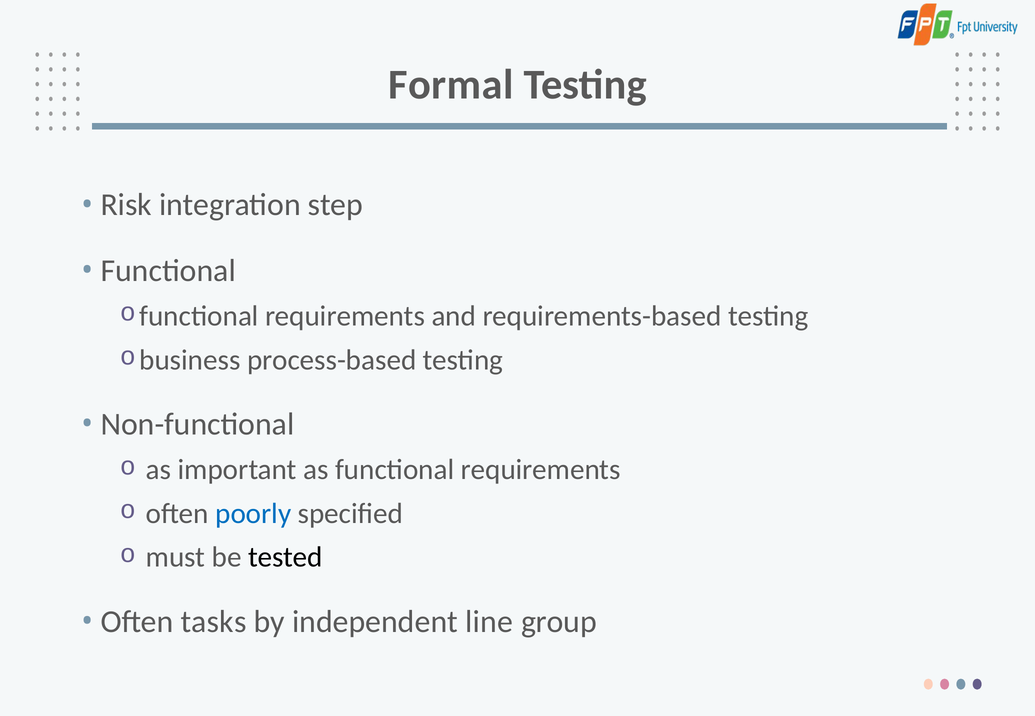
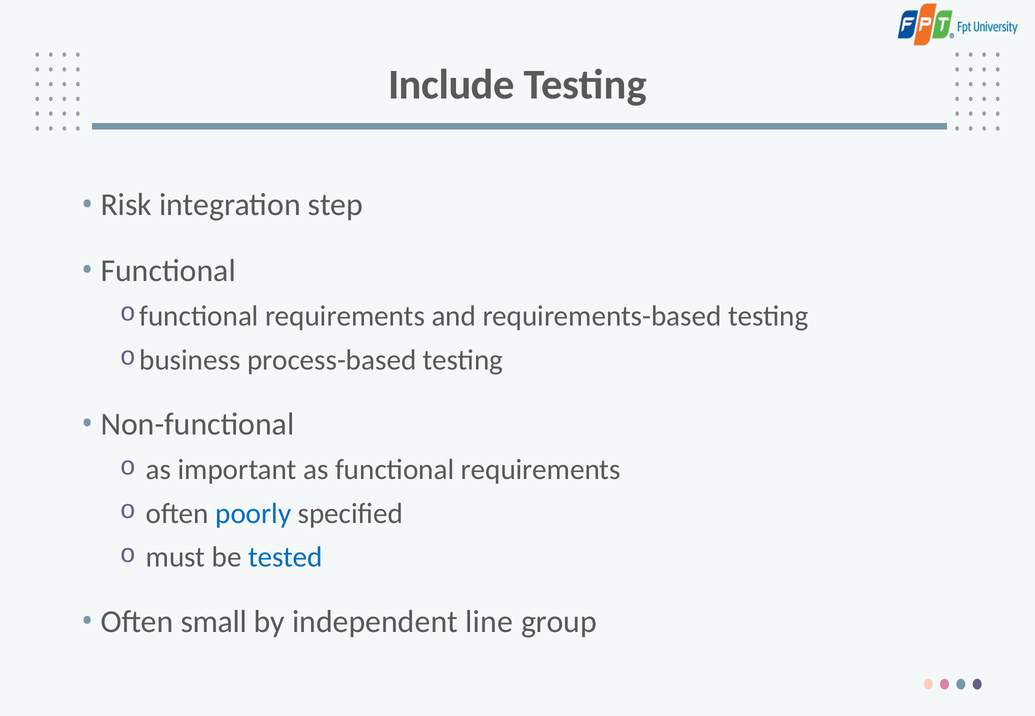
Formal: Formal -> Include
tested colour: black -> blue
tasks: tasks -> small
